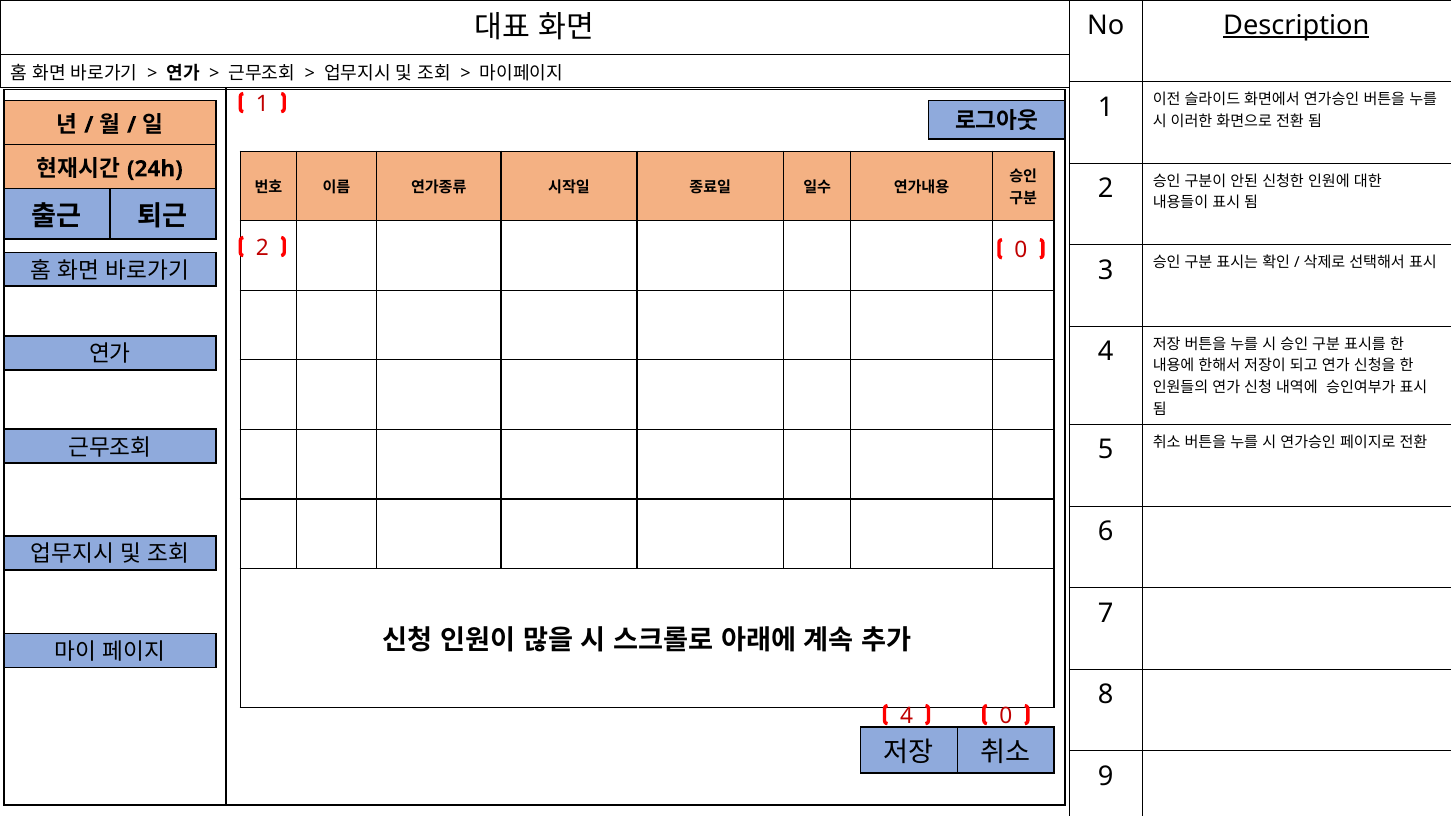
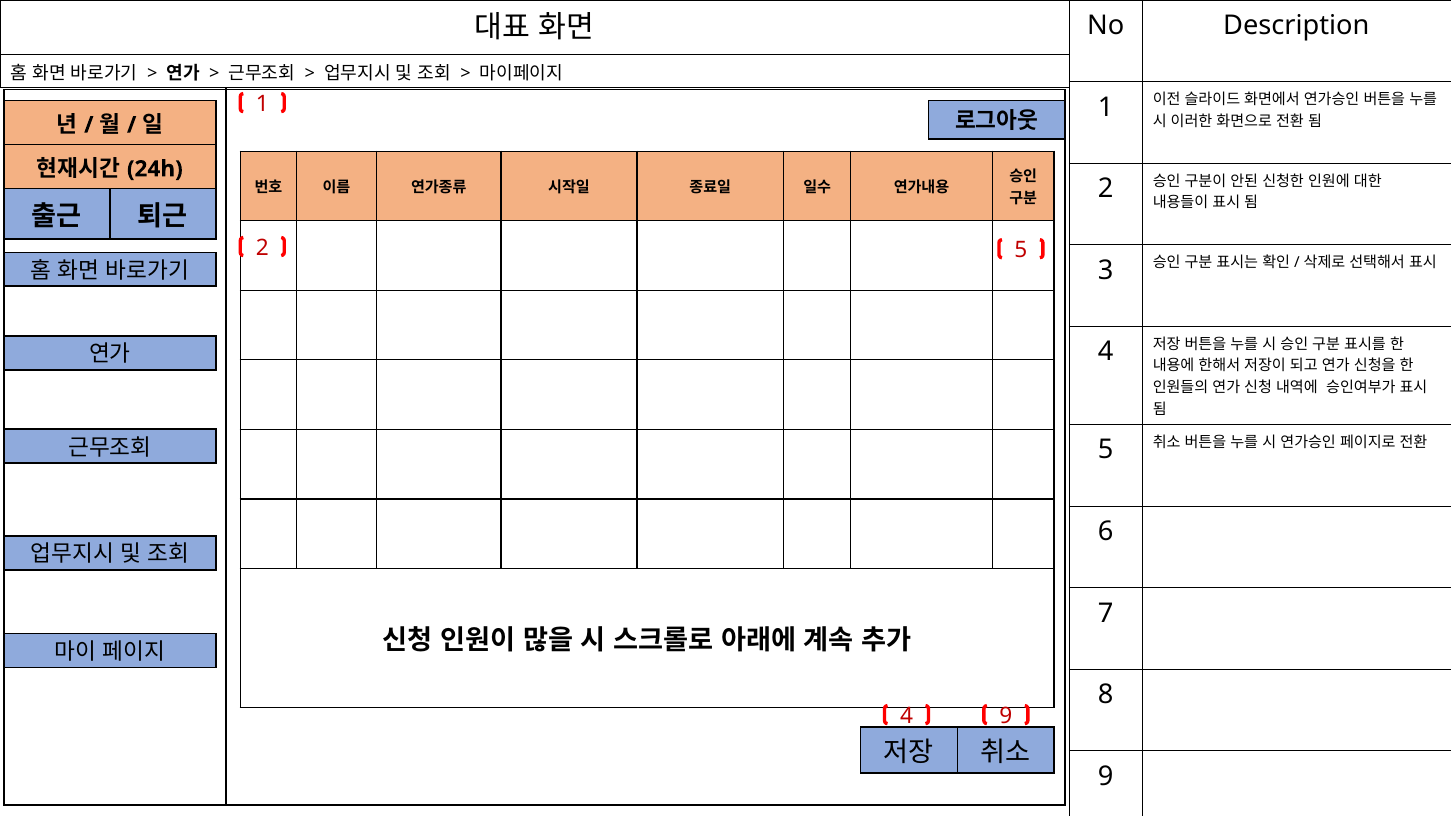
Description underline: present -> none
2 0: 0 -> 5
4 0: 0 -> 9
